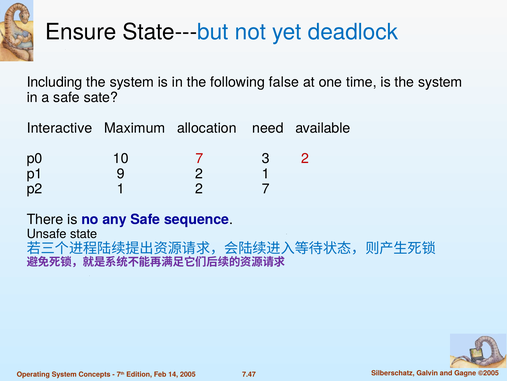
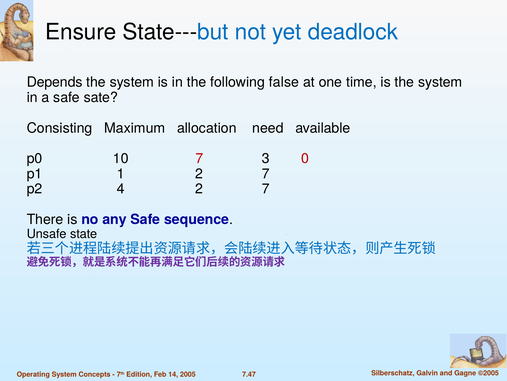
Including: Including -> Depends
Interactive: Interactive -> Consisting
3 2: 2 -> 0
9: 9 -> 1
1 at (266, 173): 1 -> 7
p2 1: 1 -> 4
